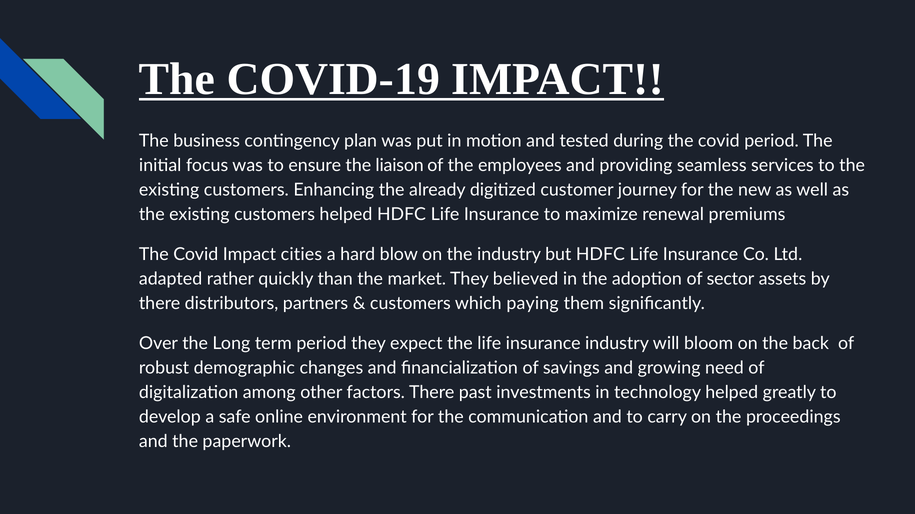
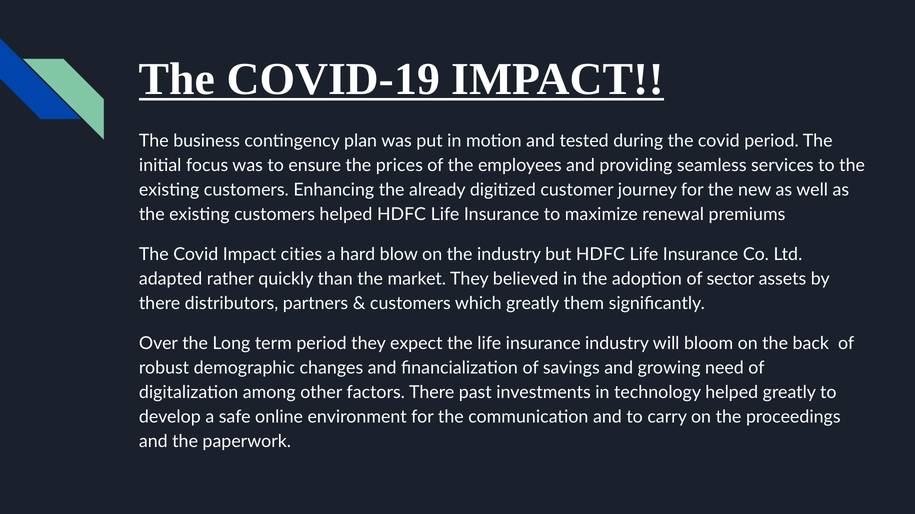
liaison: liaison -> prices
which paying: paying -> greatly
